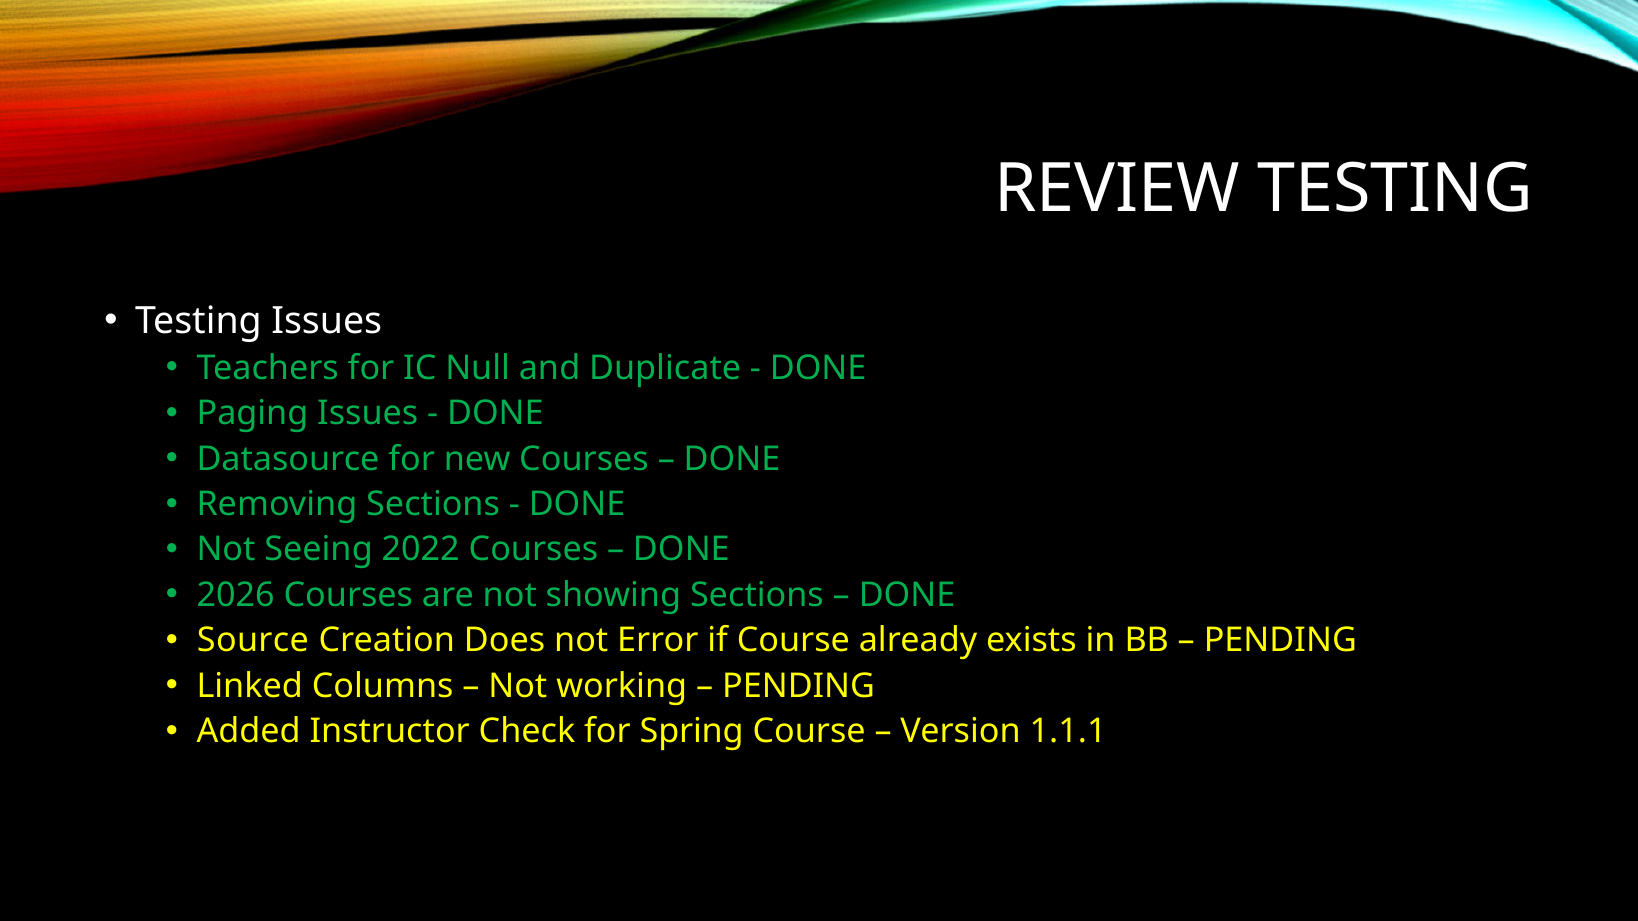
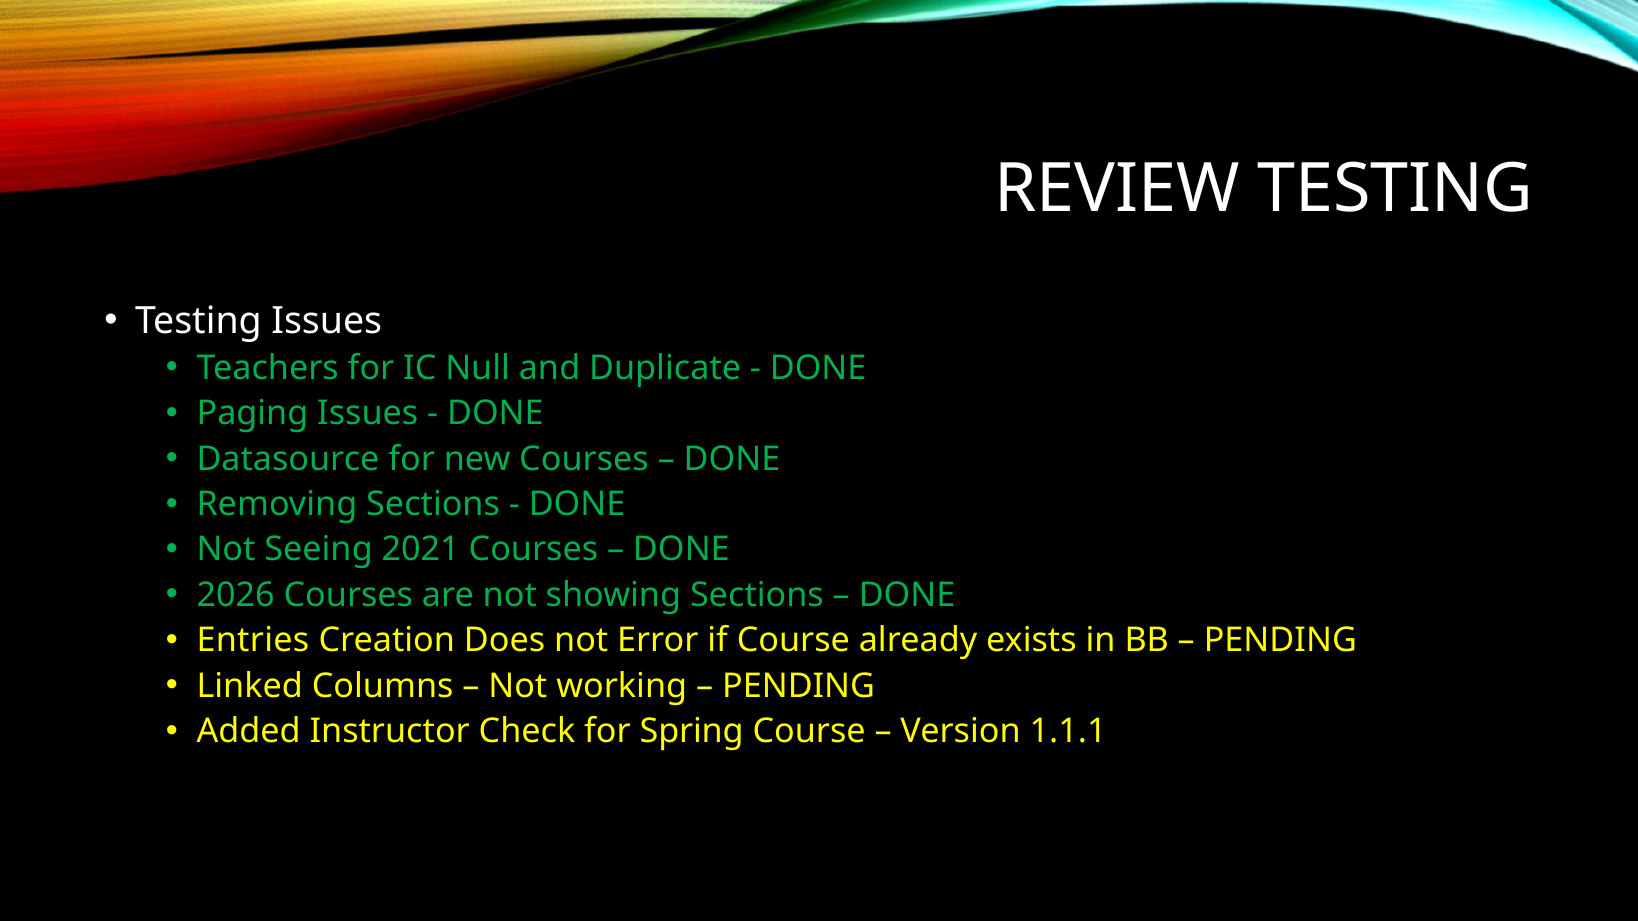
2022: 2022 -> 2021
Source: Source -> Entries
